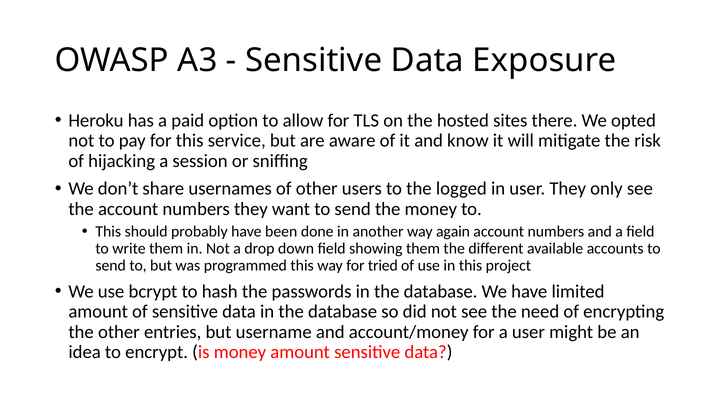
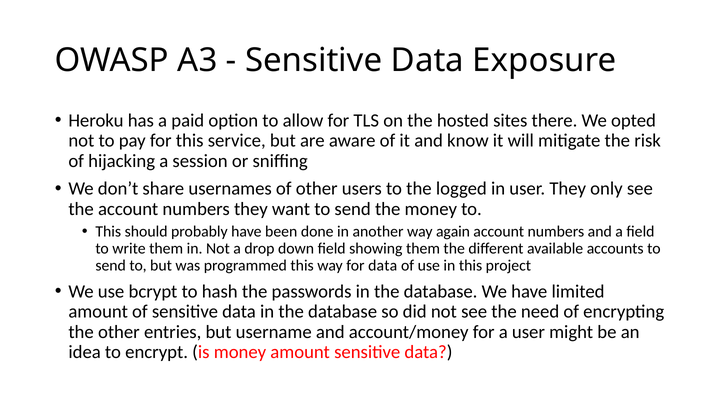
for tried: tried -> data
